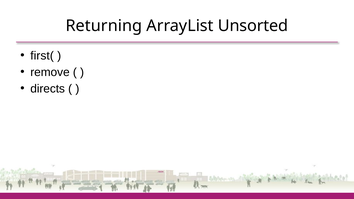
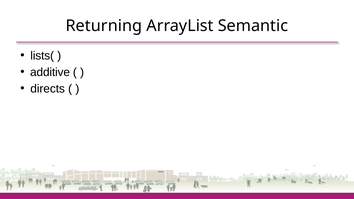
Unsorted: Unsorted -> Semantic
first(: first( -> lists(
remove: remove -> additive
